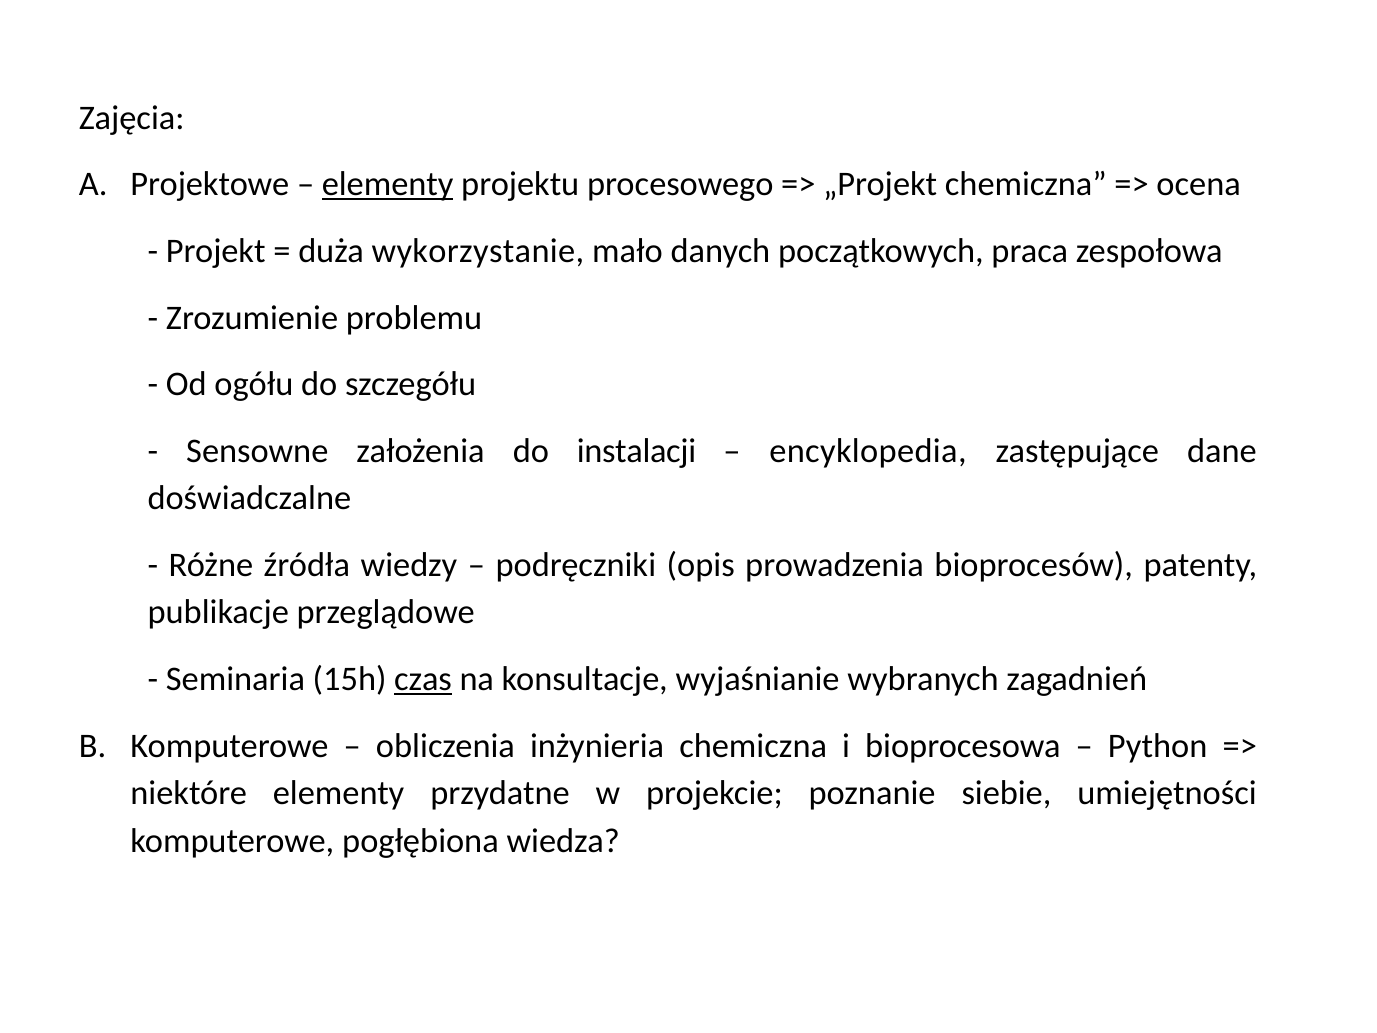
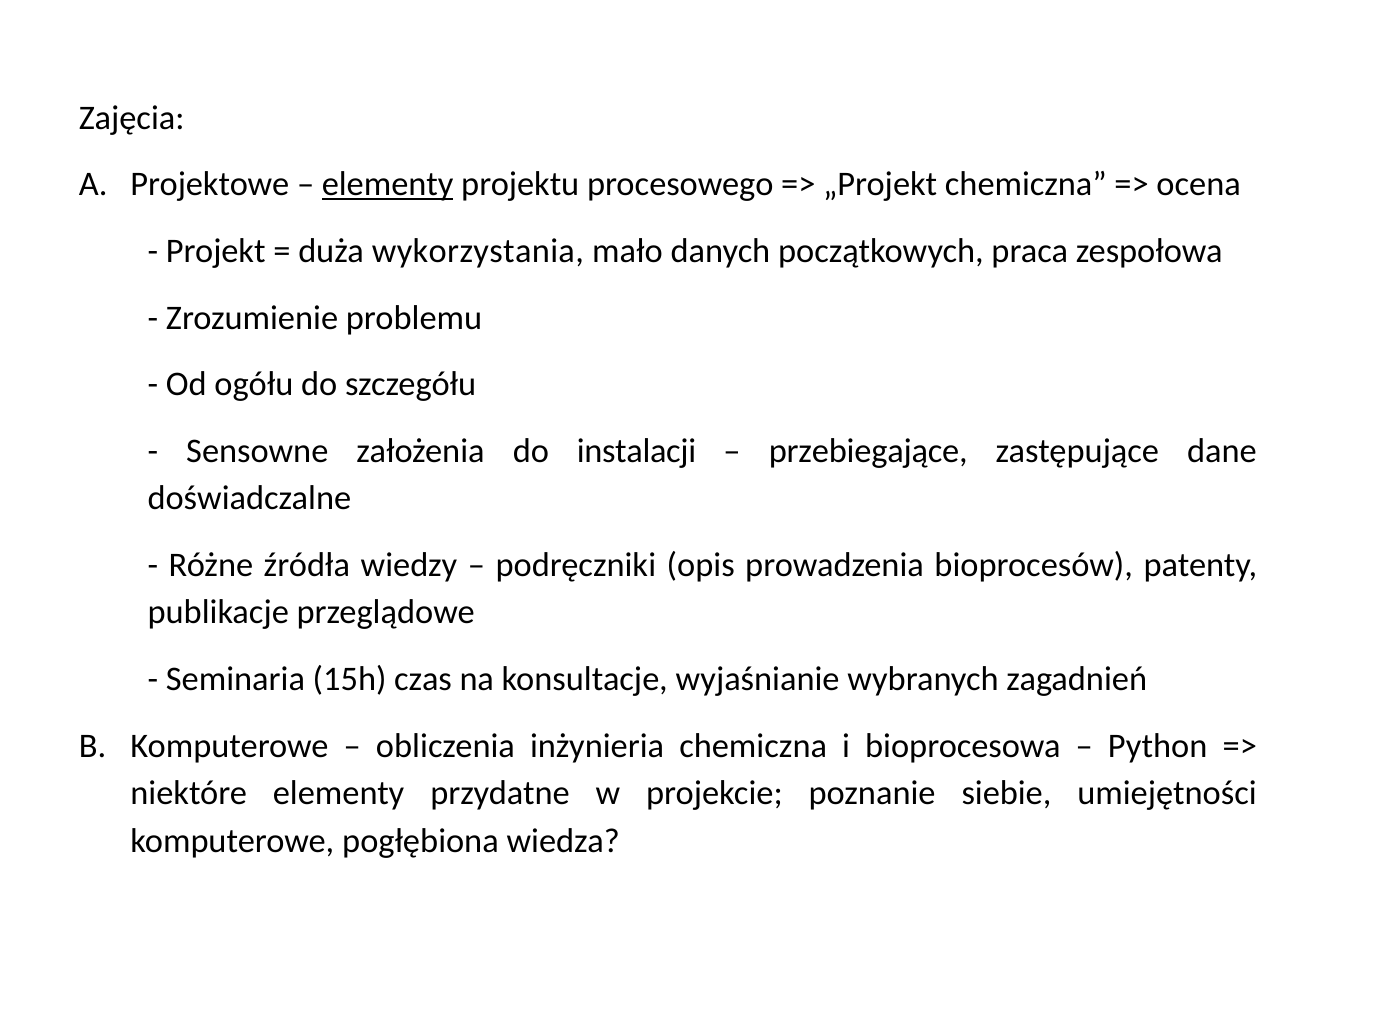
wykorzystanie: wykorzystanie -> wykorzystania
encyklopedia: encyklopedia -> przebiegające
czas underline: present -> none
